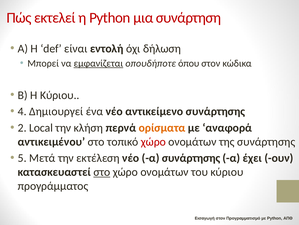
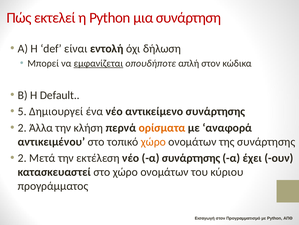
όπου: όπου -> απλή
Η Κύριου: Κύριου -> Default
4: 4 -> 5
Local: Local -> Άλλα
χώρο at (153, 141) colour: red -> orange
5 at (22, 158): 5 -> 2
στο at (102, 171) underline: present -> none
